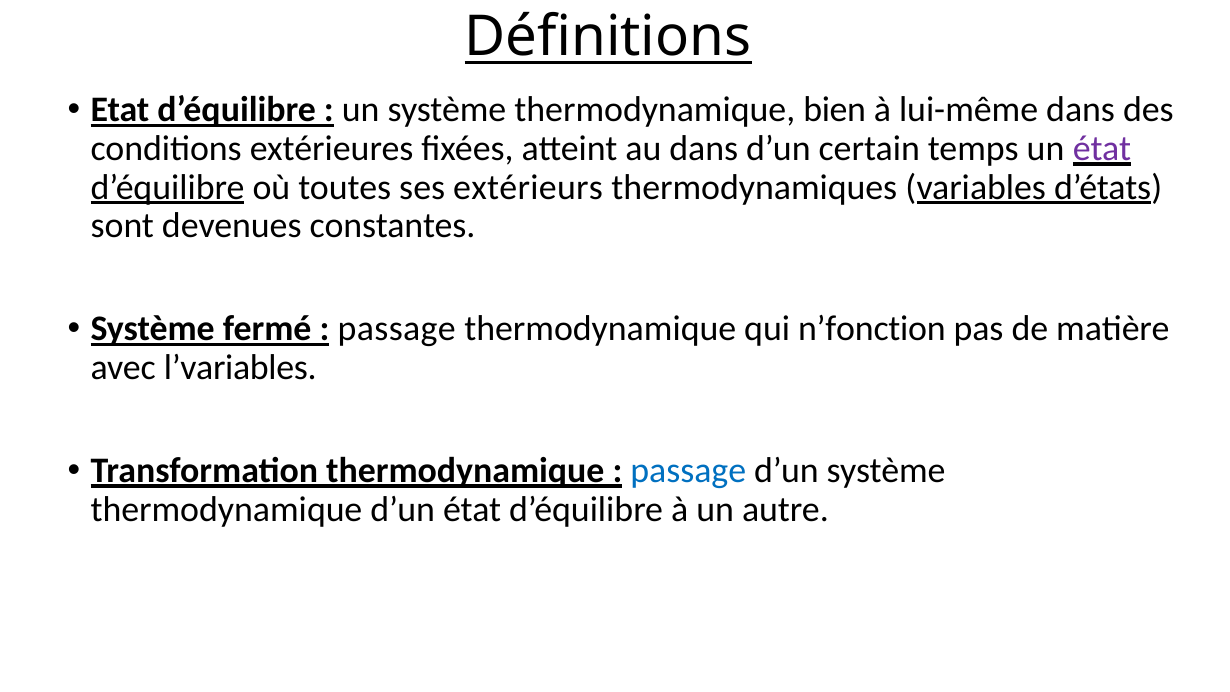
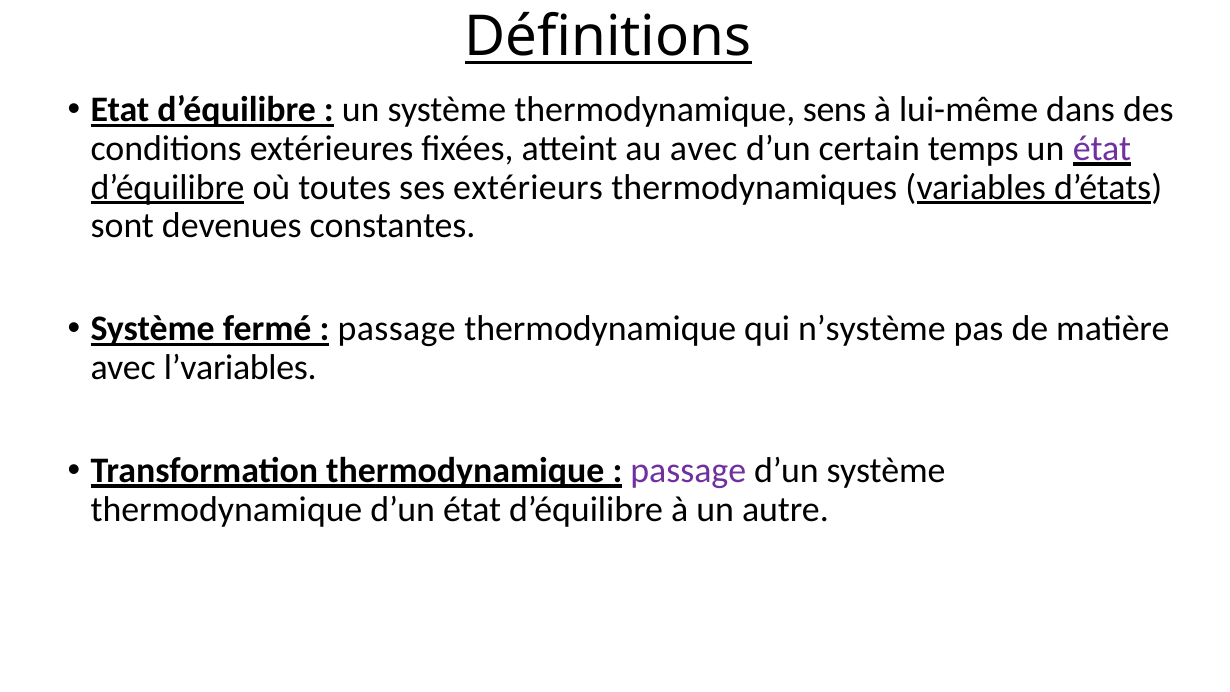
bien: bien -> sens
au dans: dans -> avec
n’fonction: n’fonction -> n’système
passage at (688, 471) colour: blue -> purple
